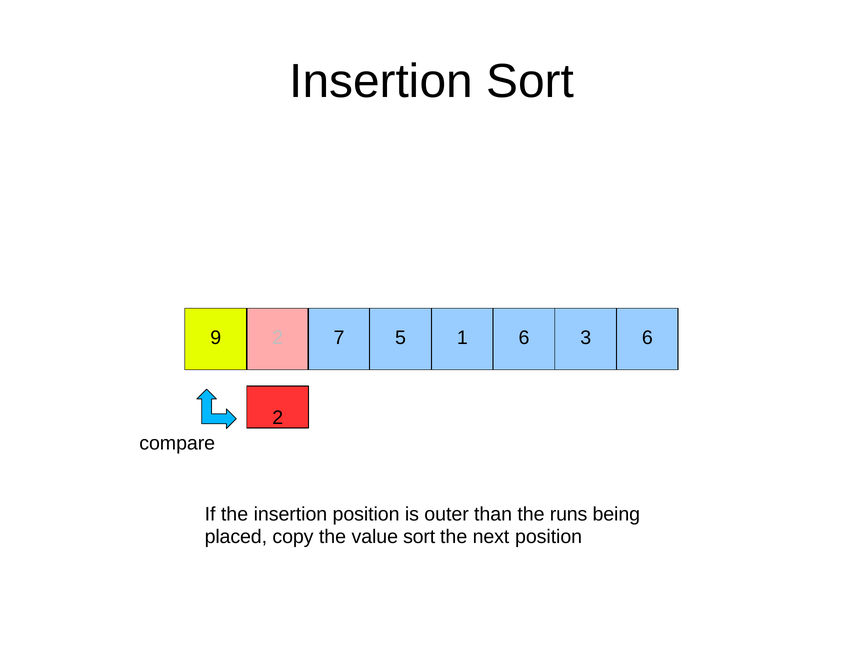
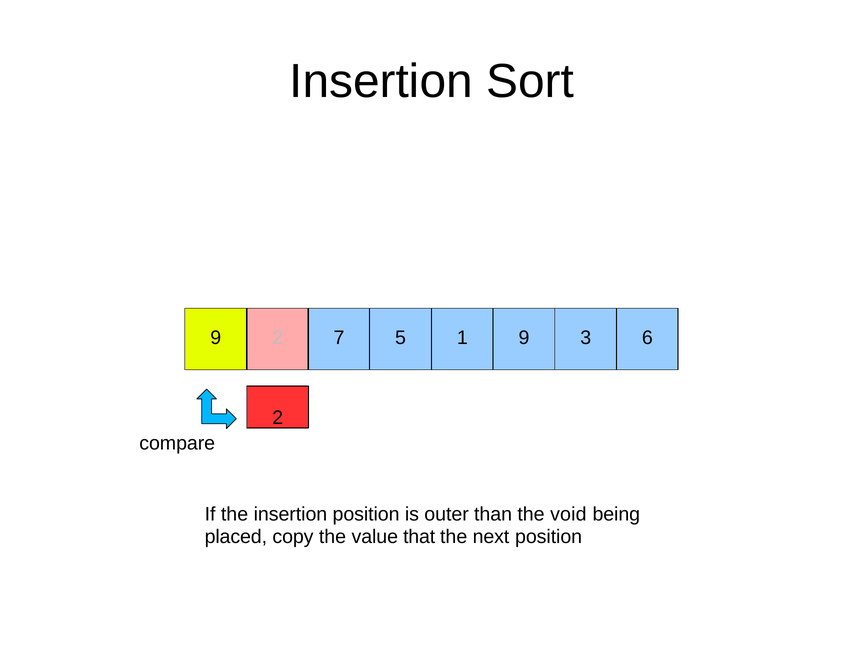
1 6: 6 -> 9
runs: runs -> void
value sort: sort -> that
